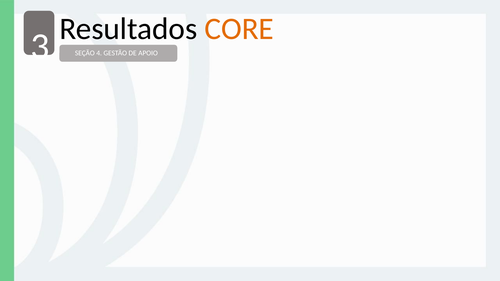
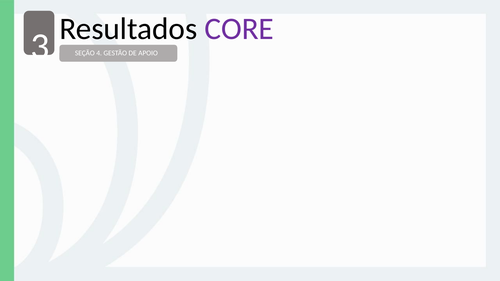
CORE colour: orange -> purple
